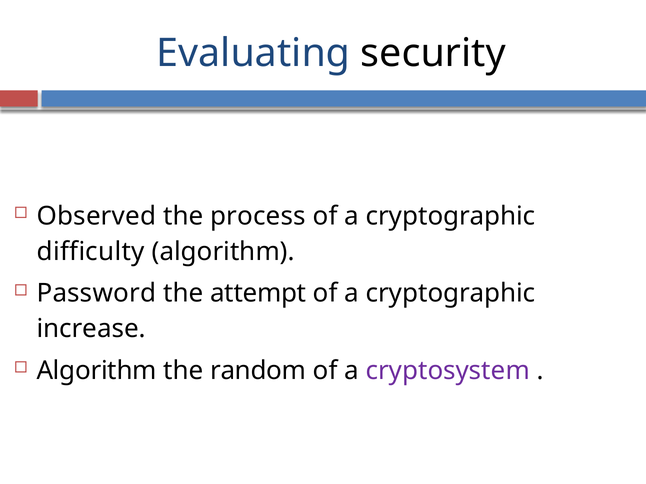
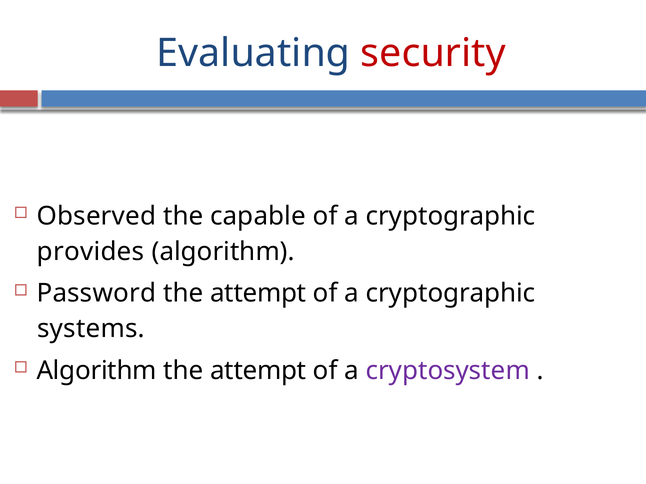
security colour: black -> red
process: process -> capable
difficulty: difficulty -> provides
increase: increase -> systems
random at (258, 371): random -> attempt
